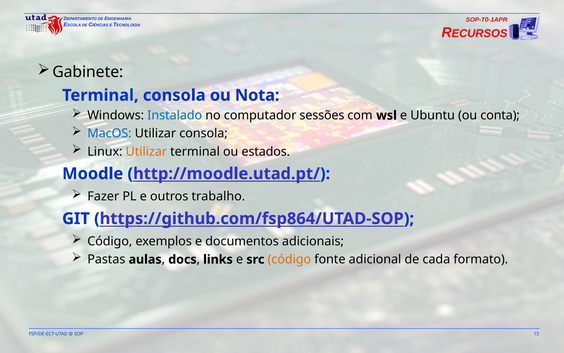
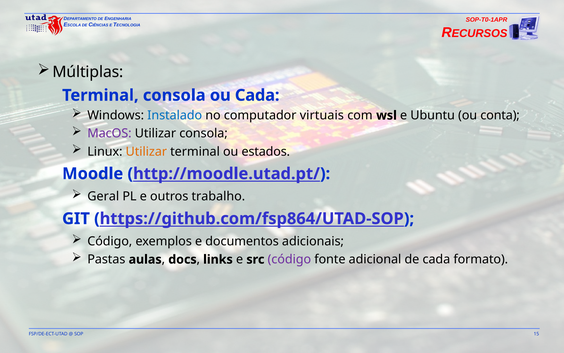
Gabinete: Gabinete -> Múltiplas
ou Nota: Nota -> Cada
sessões: sessões -> virtuais
MacOS colour: blue -> purple
Fazer: Fazer -> Geral
código at (289, 259) colour: orange -> purple
